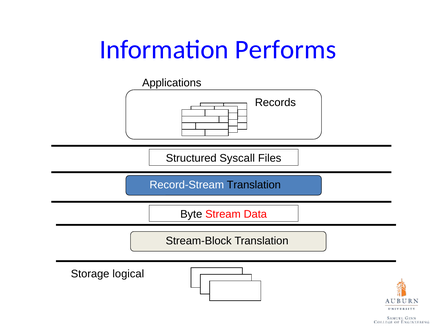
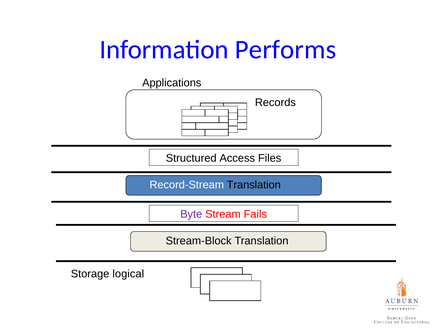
Syscall: Syscall -> Access
Byte colour: black -> purple
Data: Data -> Fails
